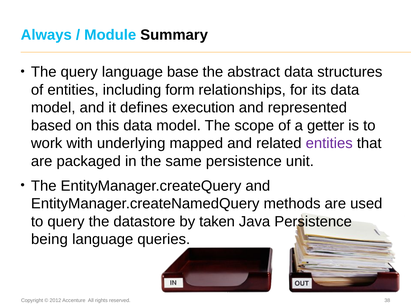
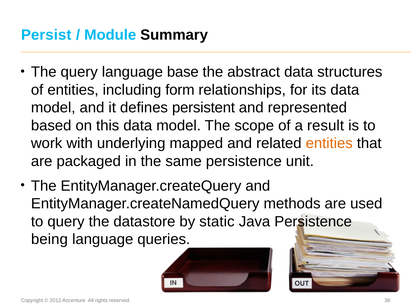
Always: Always -> Persist
execution: execution -> persistent
getter: getter -> result
entities at (329, 143) colour: purple -> orange
taken: taken -> static
